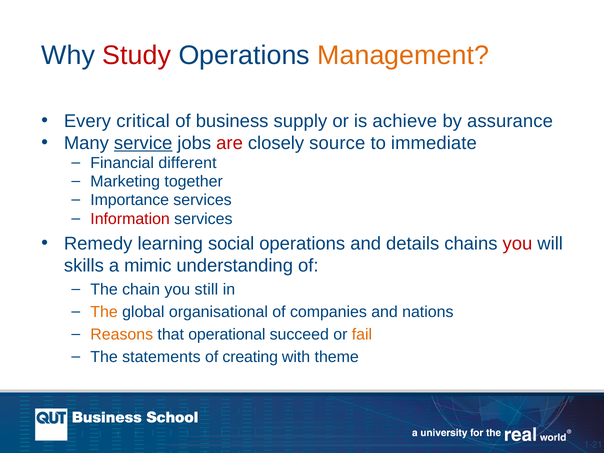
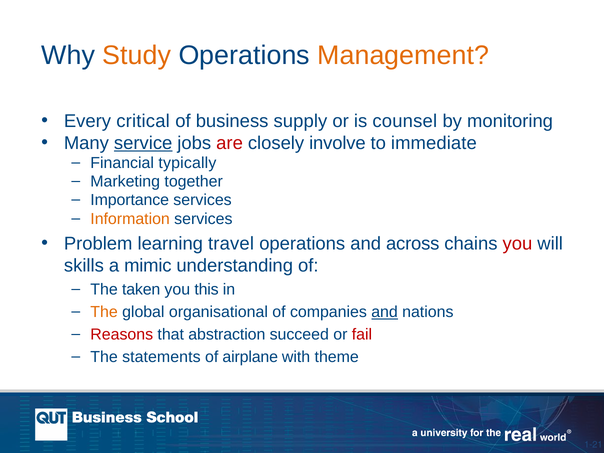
Study colour: red -> orange
achieve: achieve -> counsel
assurance: assurance -> monitoring
source: source -> involve
different: different -> typically
Information colour: red -> orange
Remedy: Remedy -> Problem
social: social -> travel
details: details -> across
chain: chain -> taken
still: still -> this
and at (385, 312) underline: none -> present
Reasons colour: orange -> red
operational: operational -> abstraction
fail colour: orange -> red
creating: creating -> airplane
